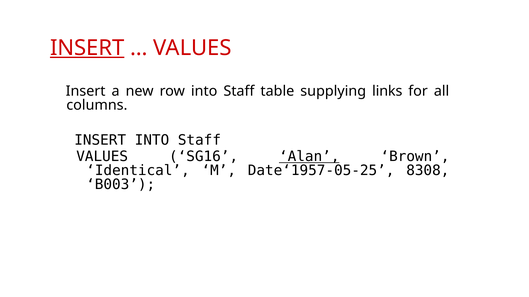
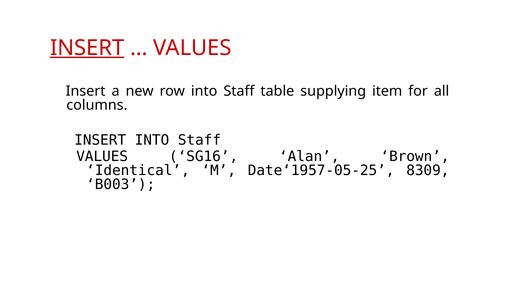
links: links -> item
Alan underline: present -> none
8308: 8308 -> 8309
